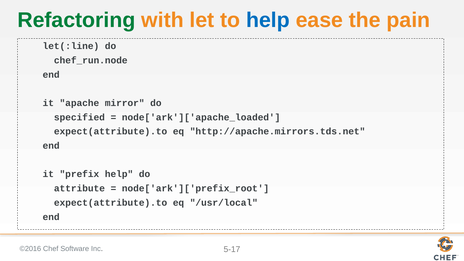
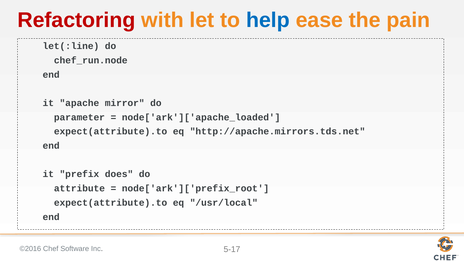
Refactoring colour: green -> red
specified: specified -> parameter
prefix help: help -> does
